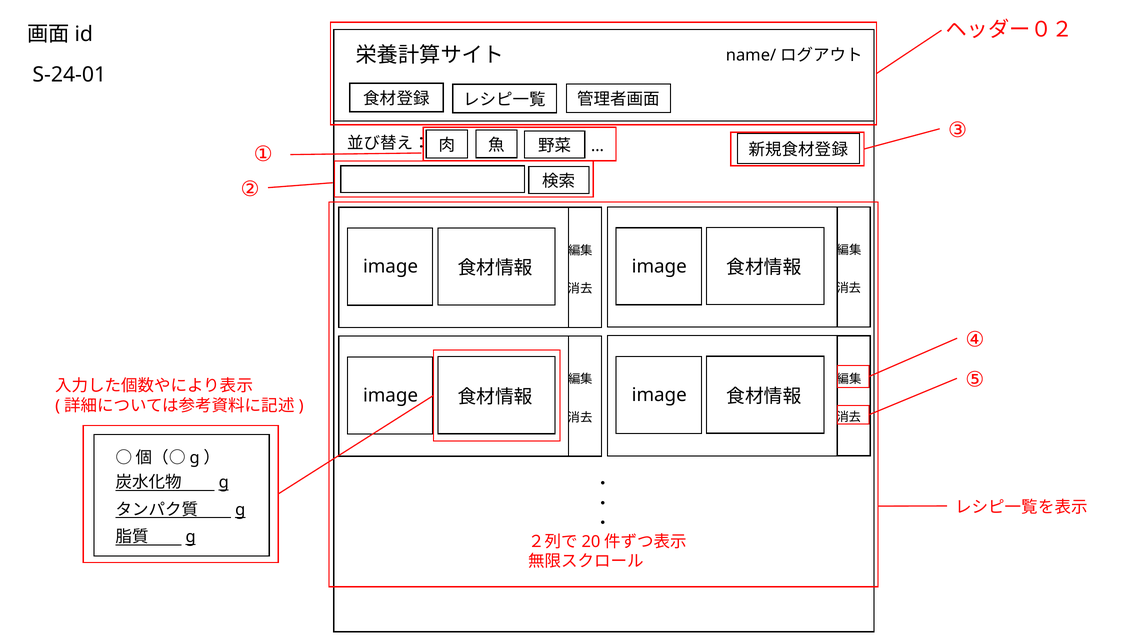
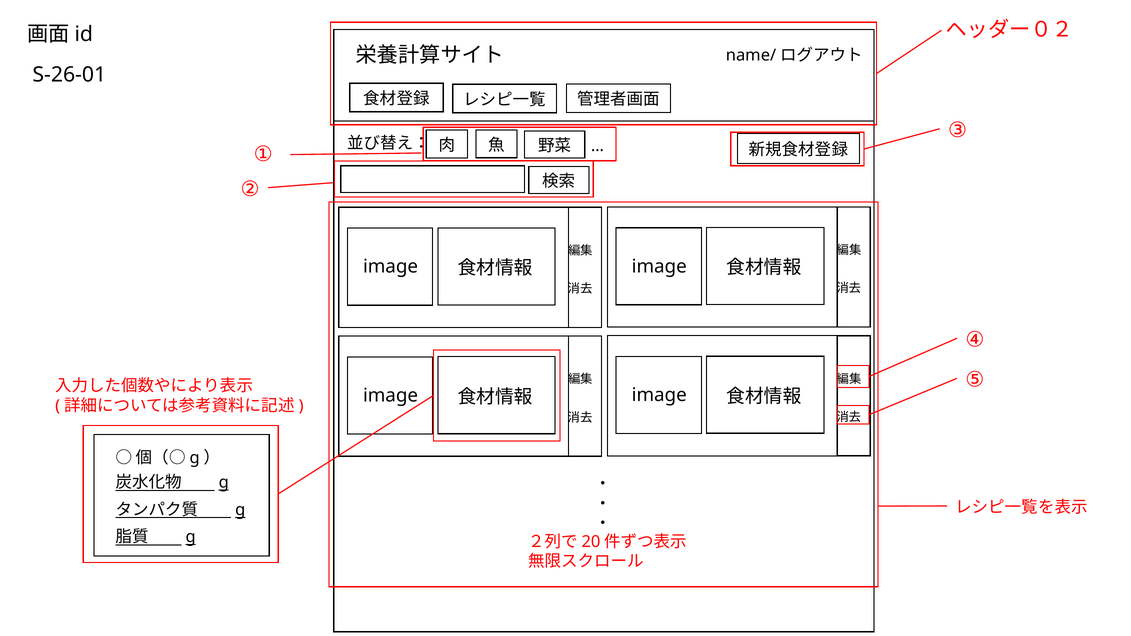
S-24-01: S-24-01 -> S-26-01
